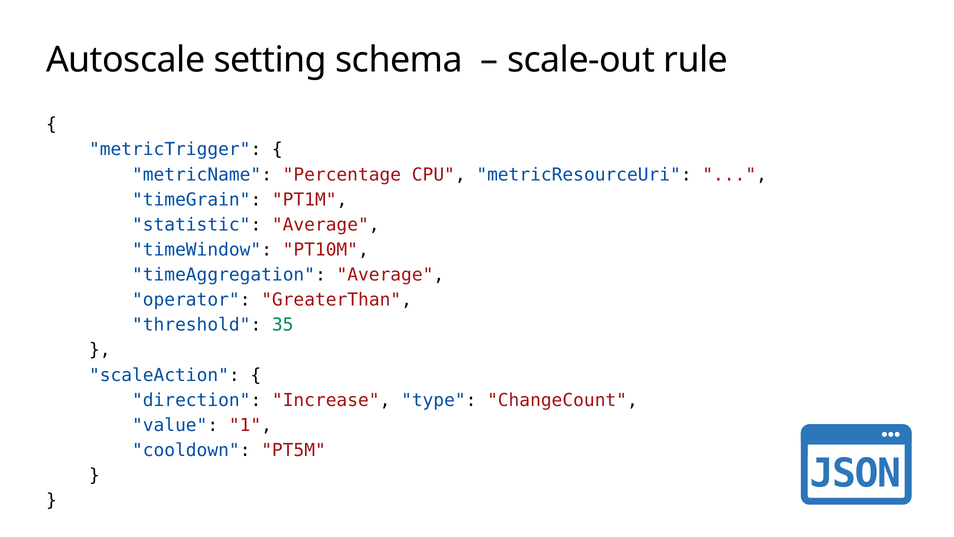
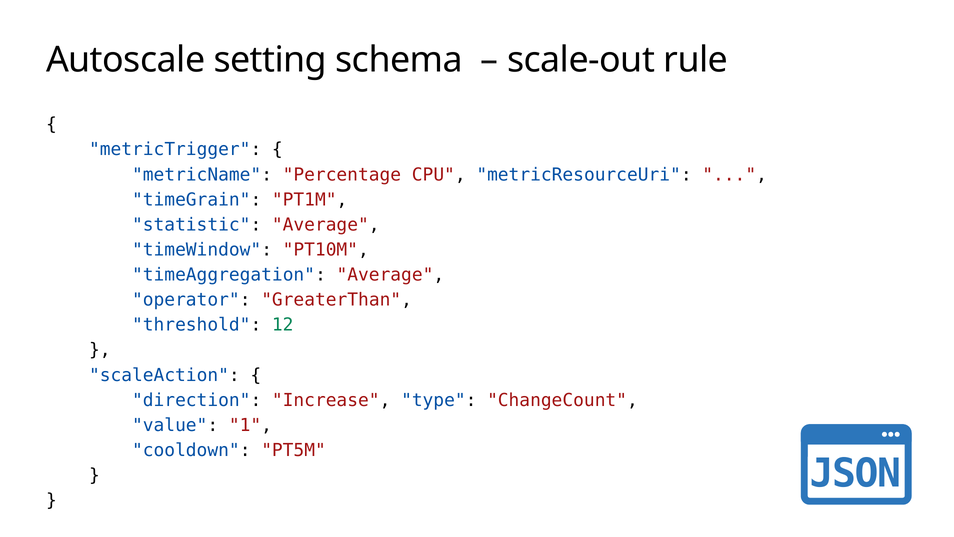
35: 35 -> 12
